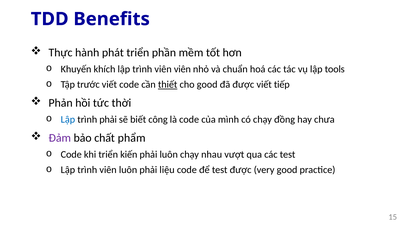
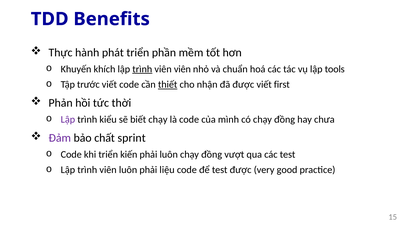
trình at (142, 69) underline: none -> present
cho good: good -> nhận
tiếp: tiếp -> first
Lập at (68, 120) colour: blue -> purple
trình phải: phải -> kiểu
biết công: công -> chạy
phẩm: phẩm -> sprint
luôn chạy nhau: nhau -> đồng
